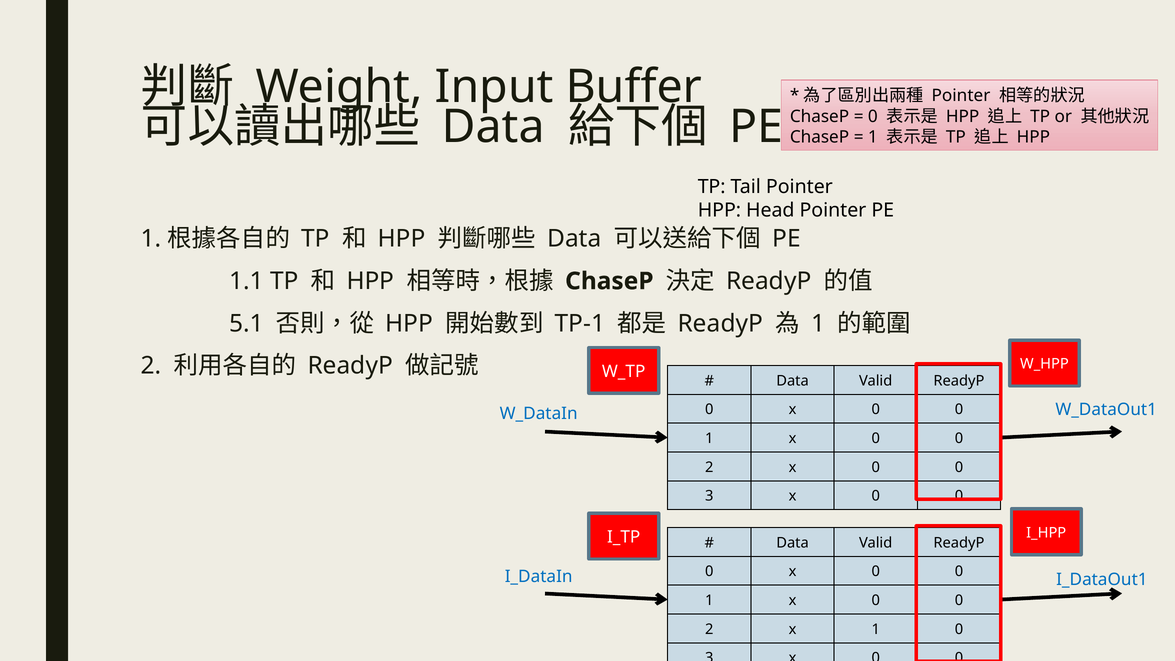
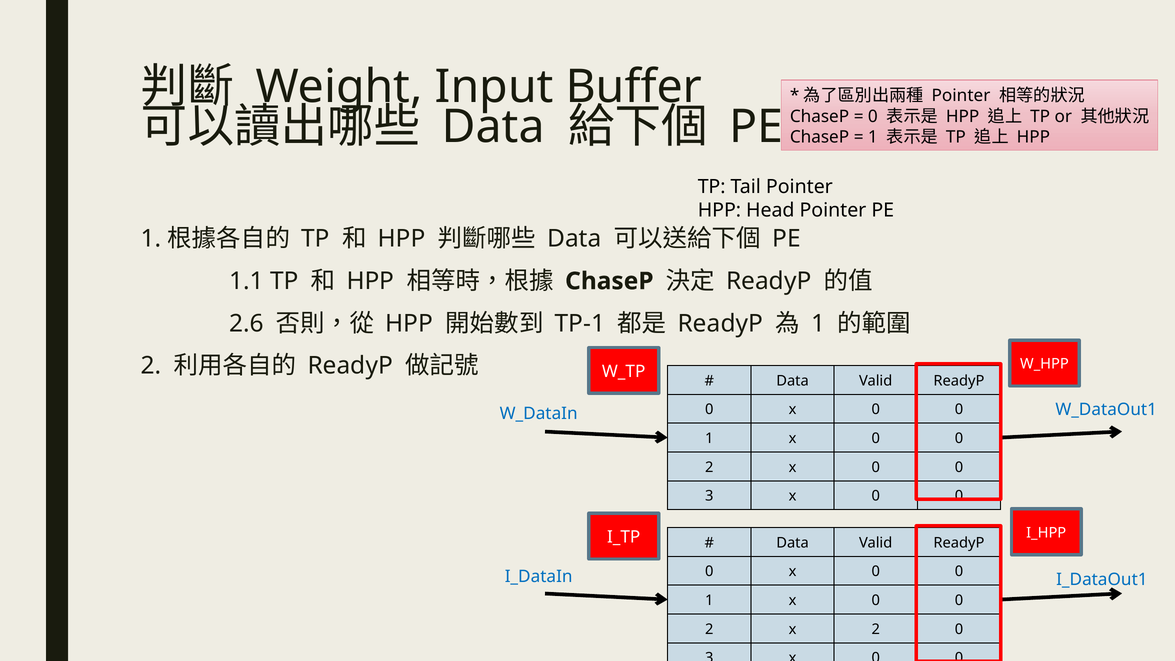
5.1: 5.1 -> 2.6
x 1: 1 -> 2
